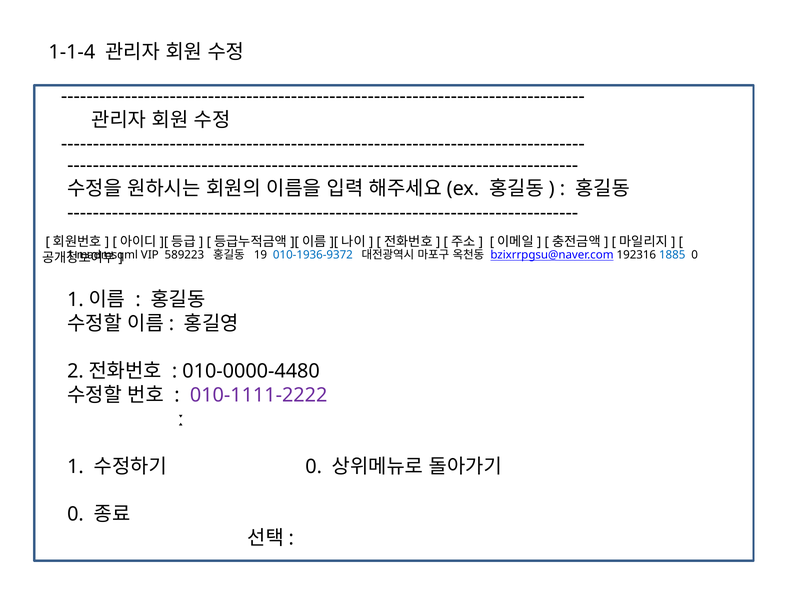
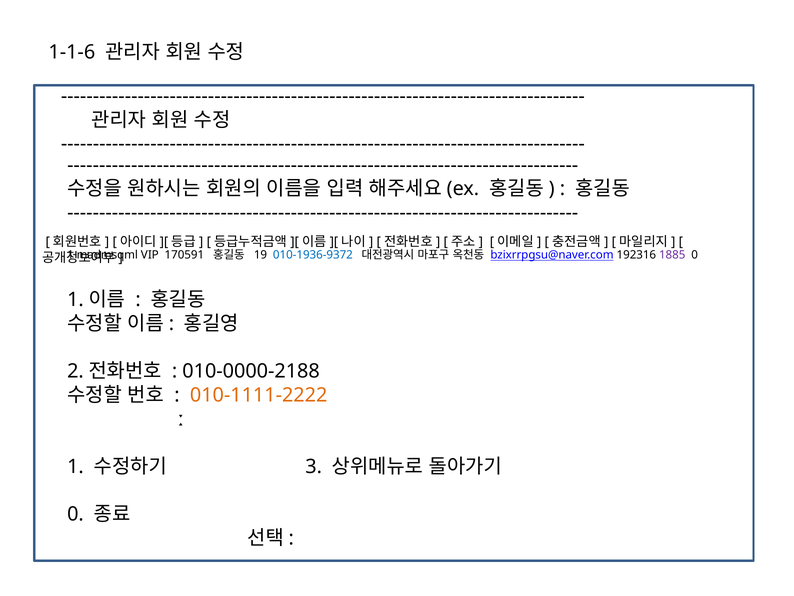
1-1-4: 1-1-4 -> 1-1-6
589223: 589223 -> 170591
1885 colour: blue -> purple
010-0000-4480: 010-0000-4480 -> 010-0000-2188
010-1111-2222 colour: purple -> orange
0 at (314, 466): 0 -> 3
